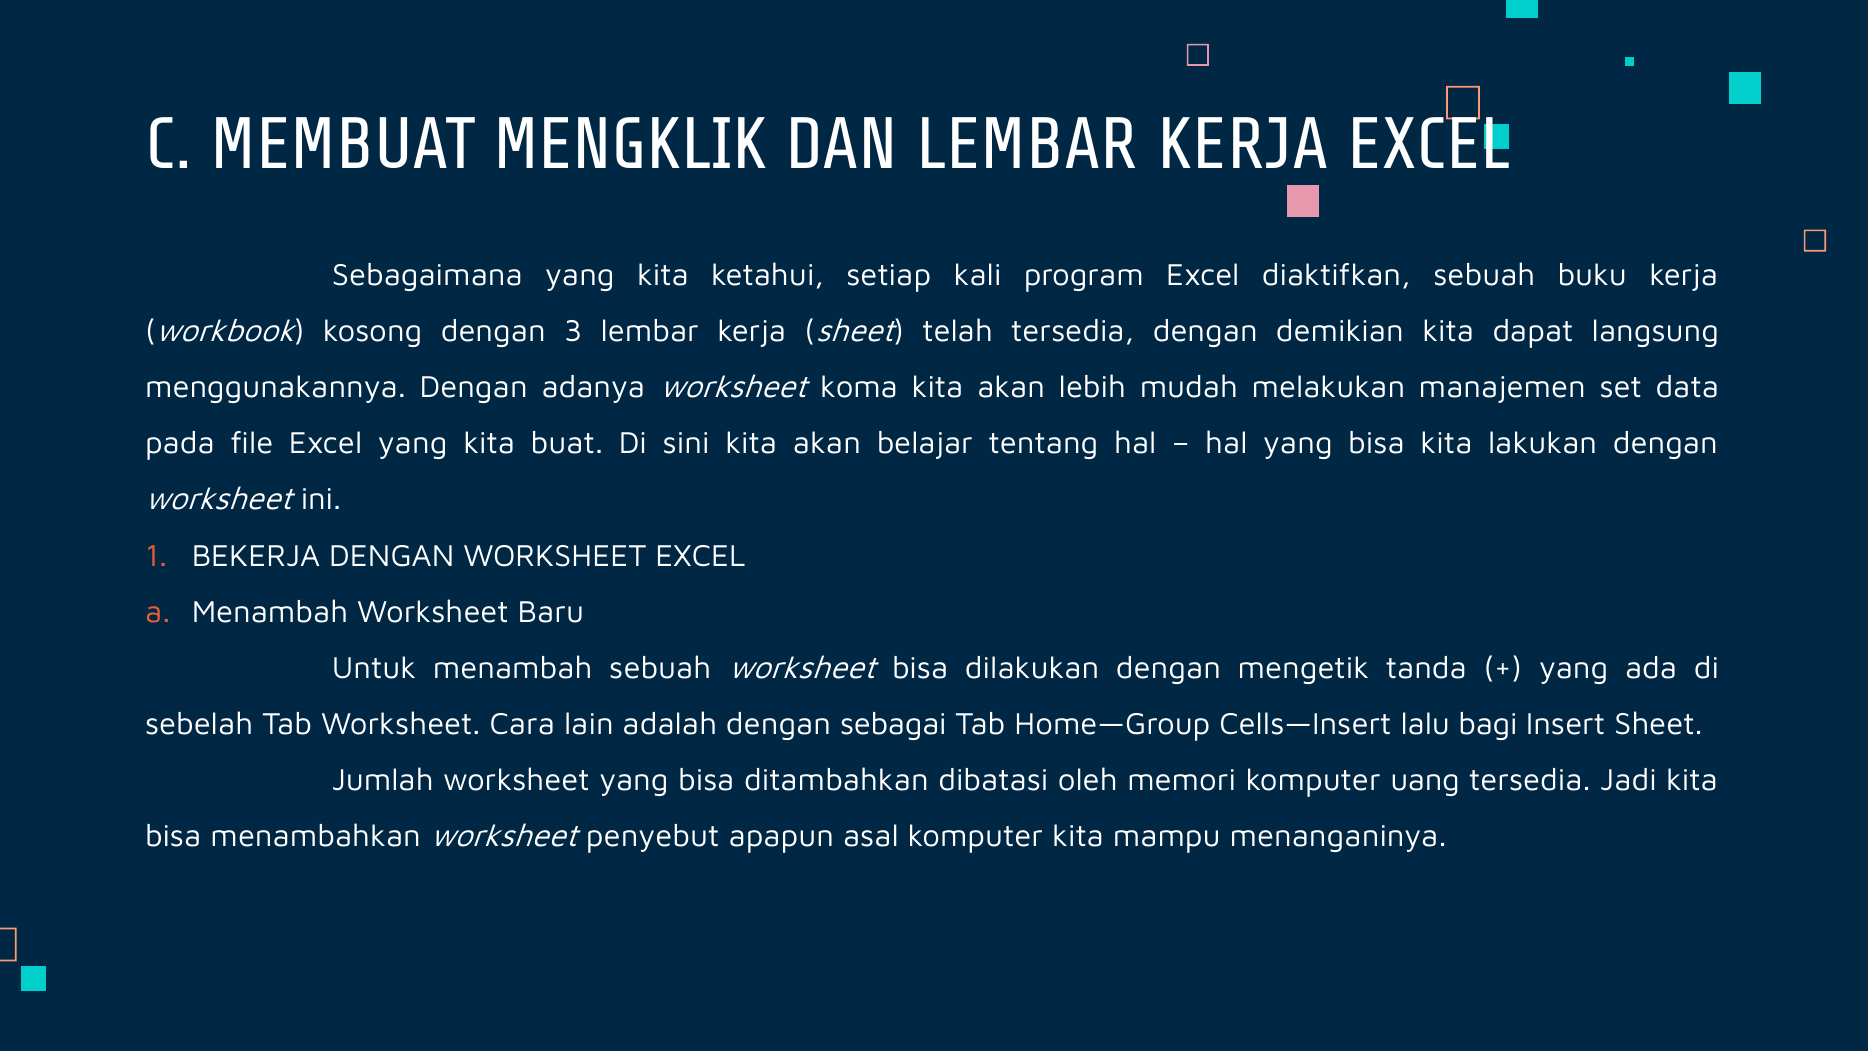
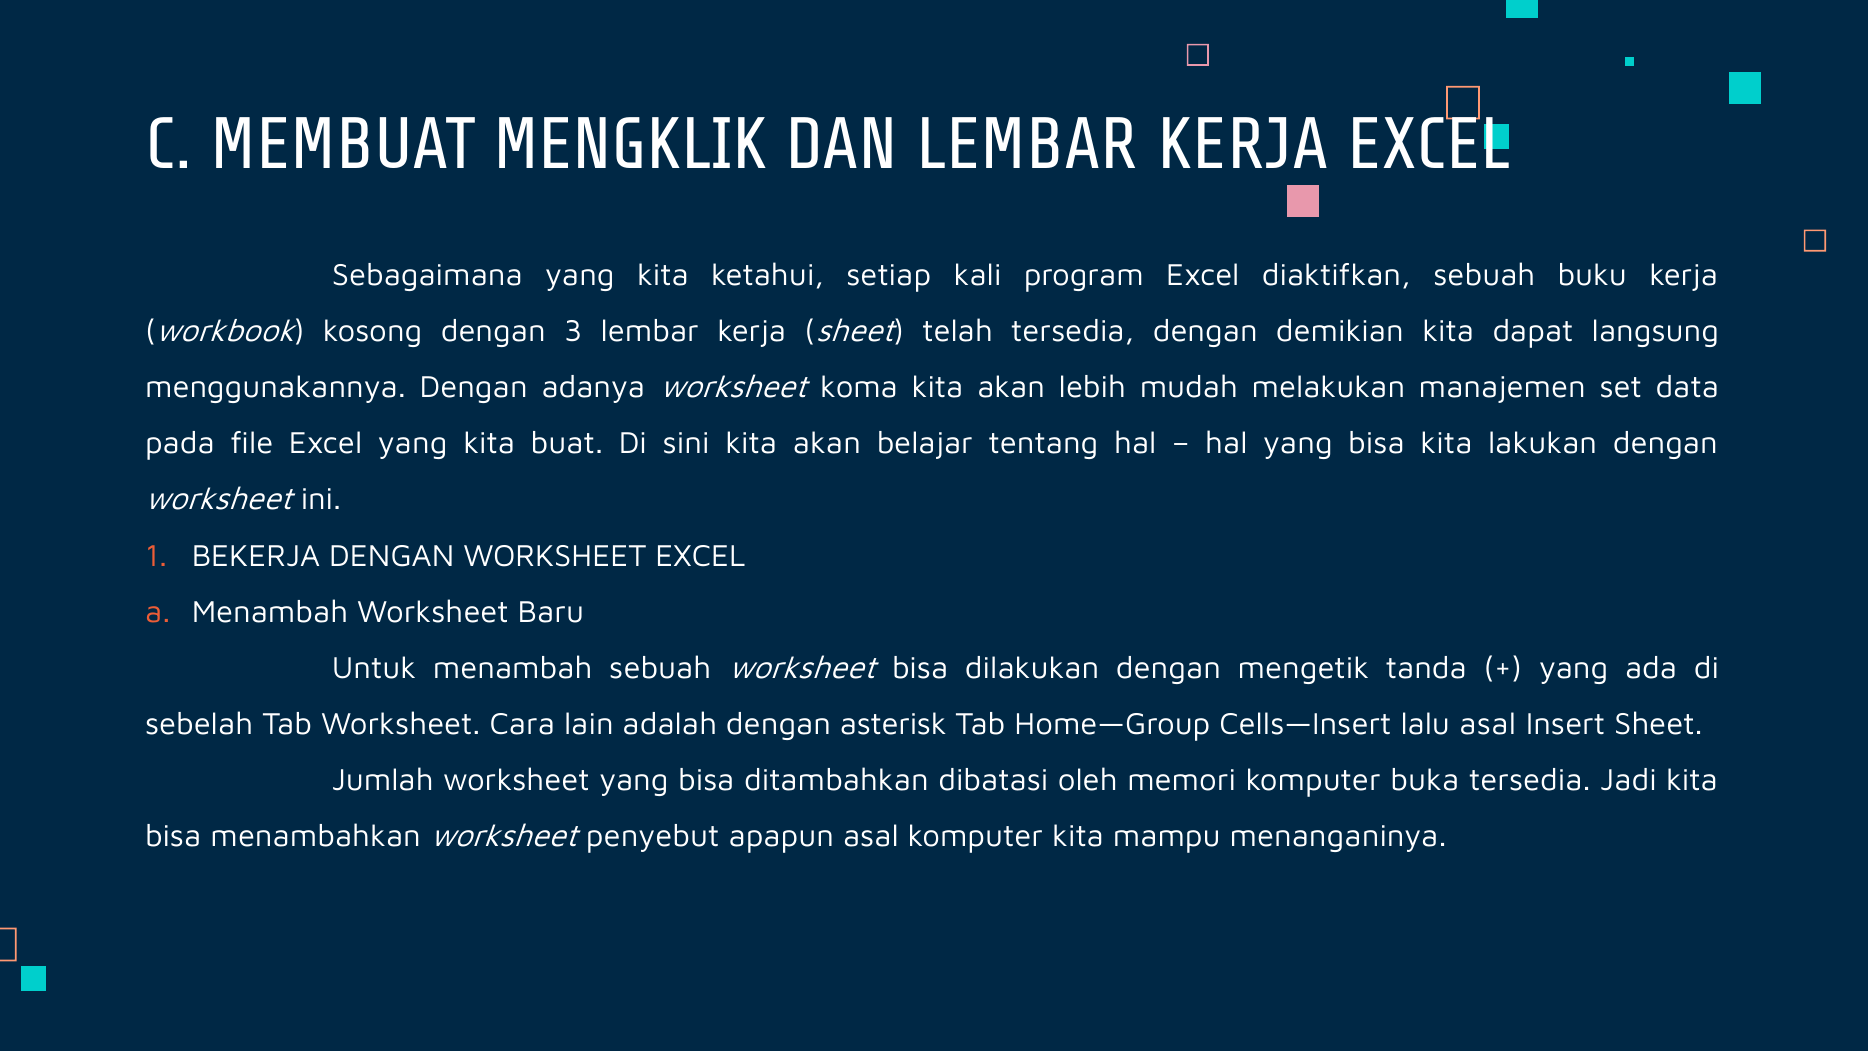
sebagai: sebagai -> asterisk
lalu bagi: bagi -> asal
uang: uang -> buka
